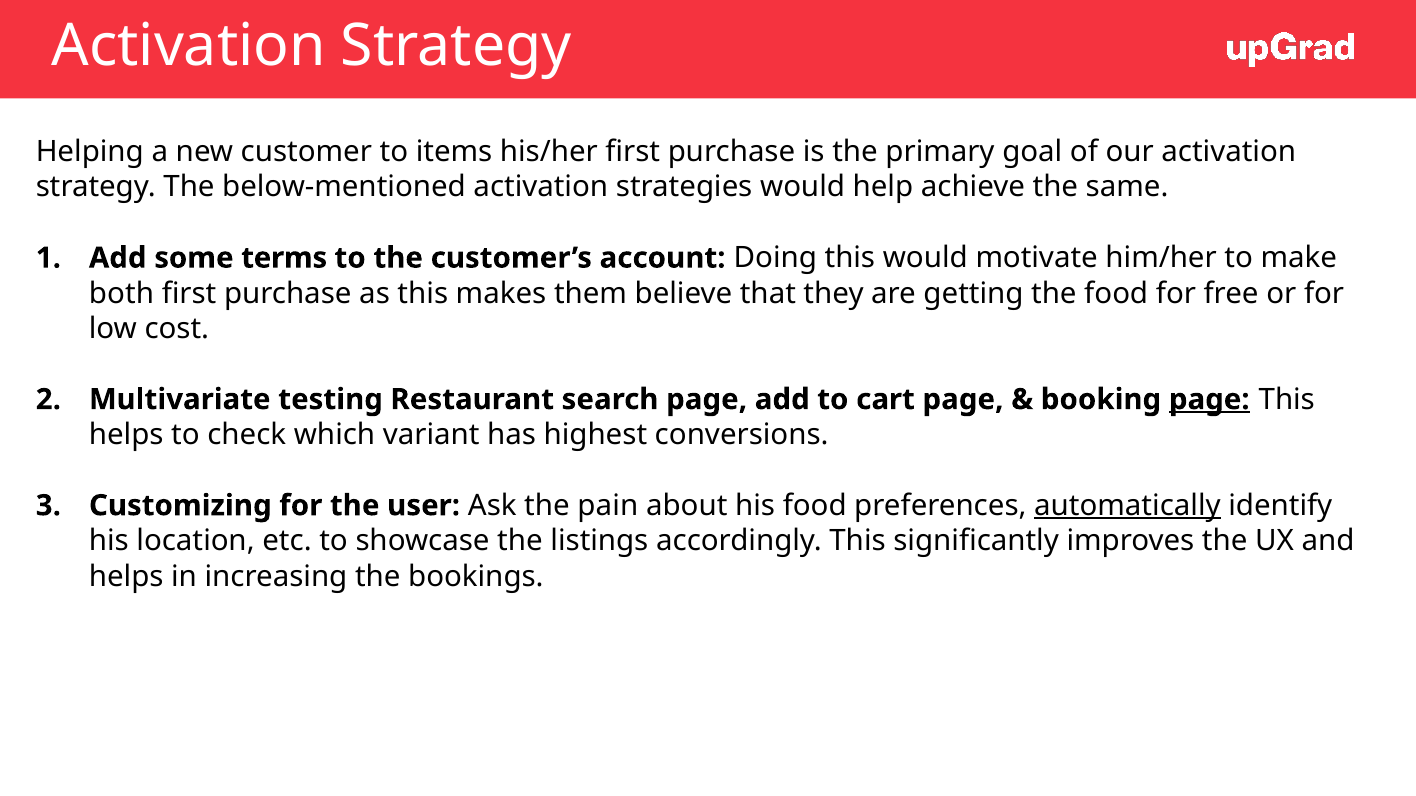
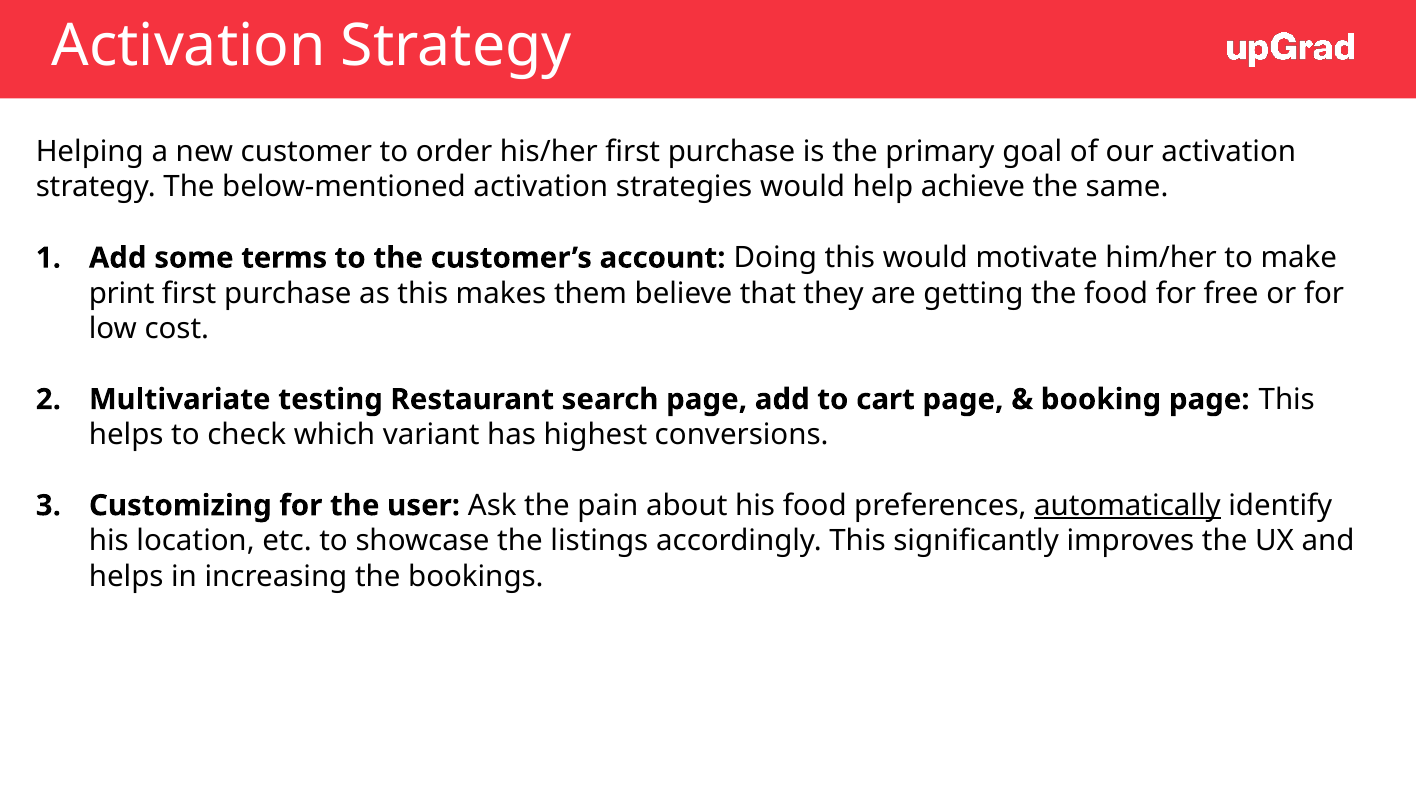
items: items -> order
both: both -> print
page at (1209, 400) underline: present -> none
